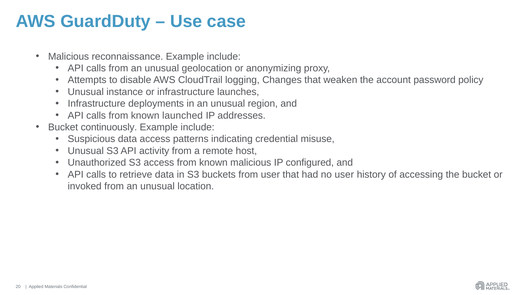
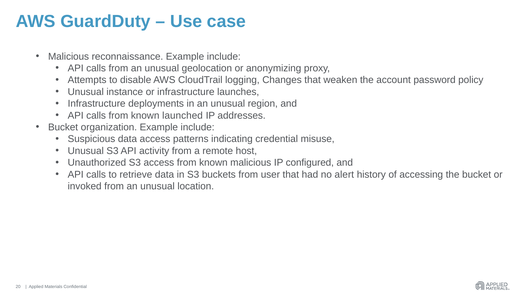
continuously: continuously -> organization
no user: user -> alert
